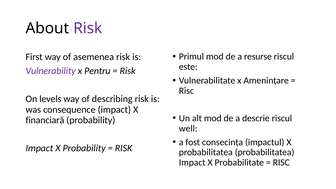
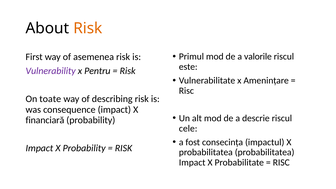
Risk at (88, 28) colour: purple -> orange
resurse: resurse -> valorile
levels: levels -> toate
well: well -> cele
